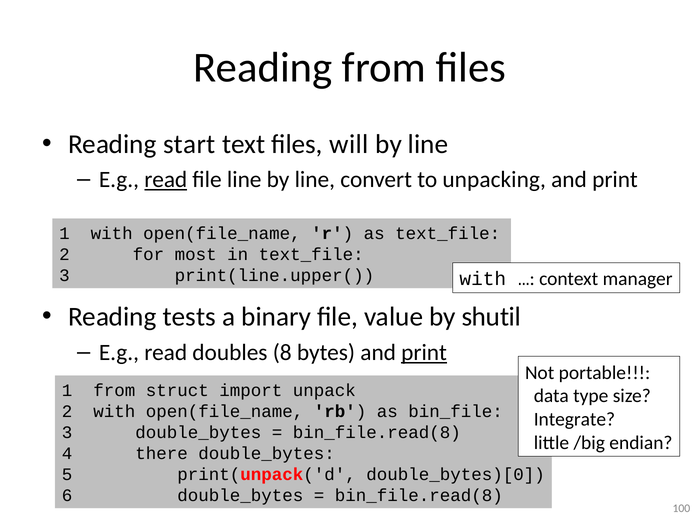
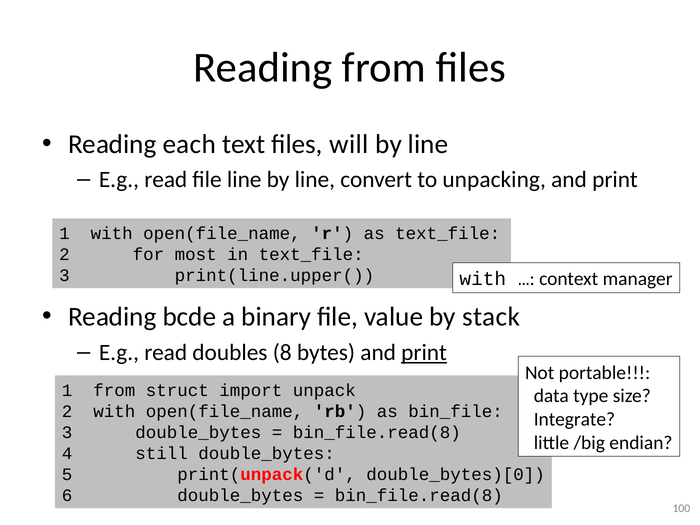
start: start -> each
read at (166, 180) underline: present -> none
tests: tests -> bcde
shutil: shutil -> stack
there: there -> still
